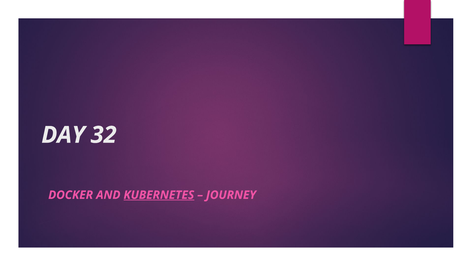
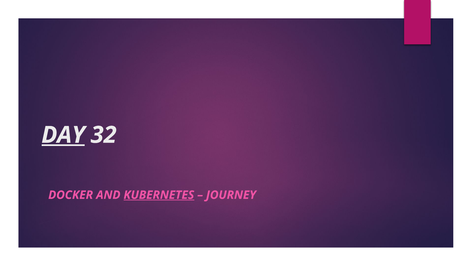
DAY underline: none -> present
